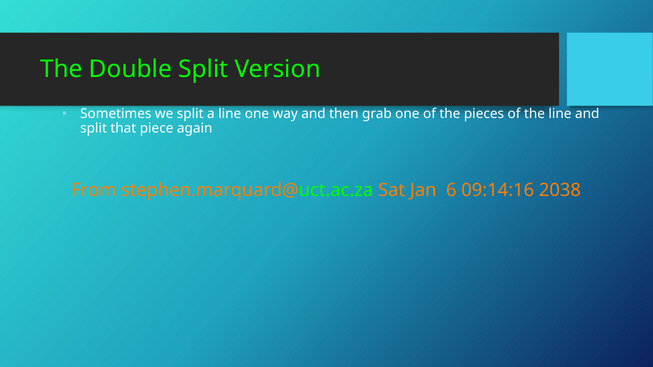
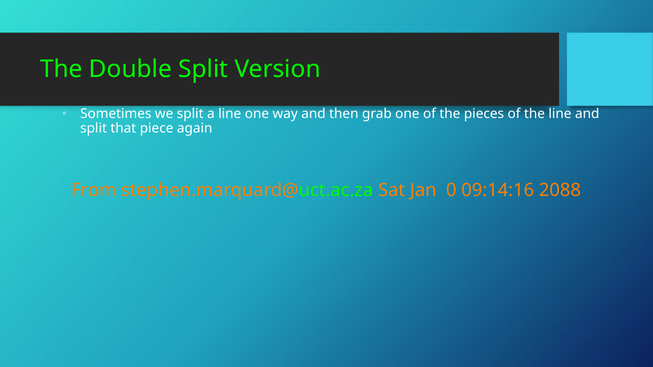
6: 6 -> 0
2038: 2038 -> 2088
